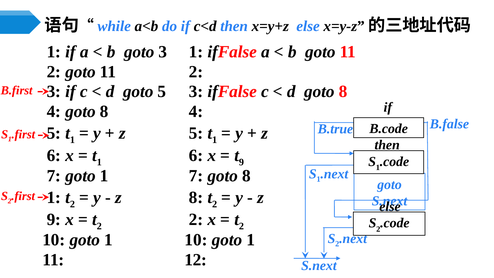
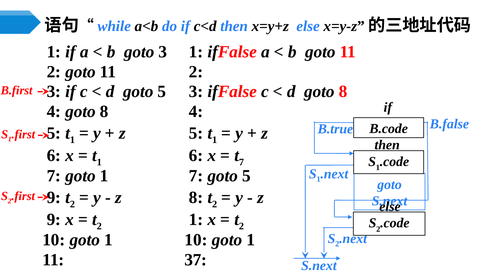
9 at (241, 162): 9 -> 7
7 goto 8: 8 -> 5
1 at (54, 197): 1 -> 9
2 at (196, 219): 2 -> 1
12: 12 -> 37
